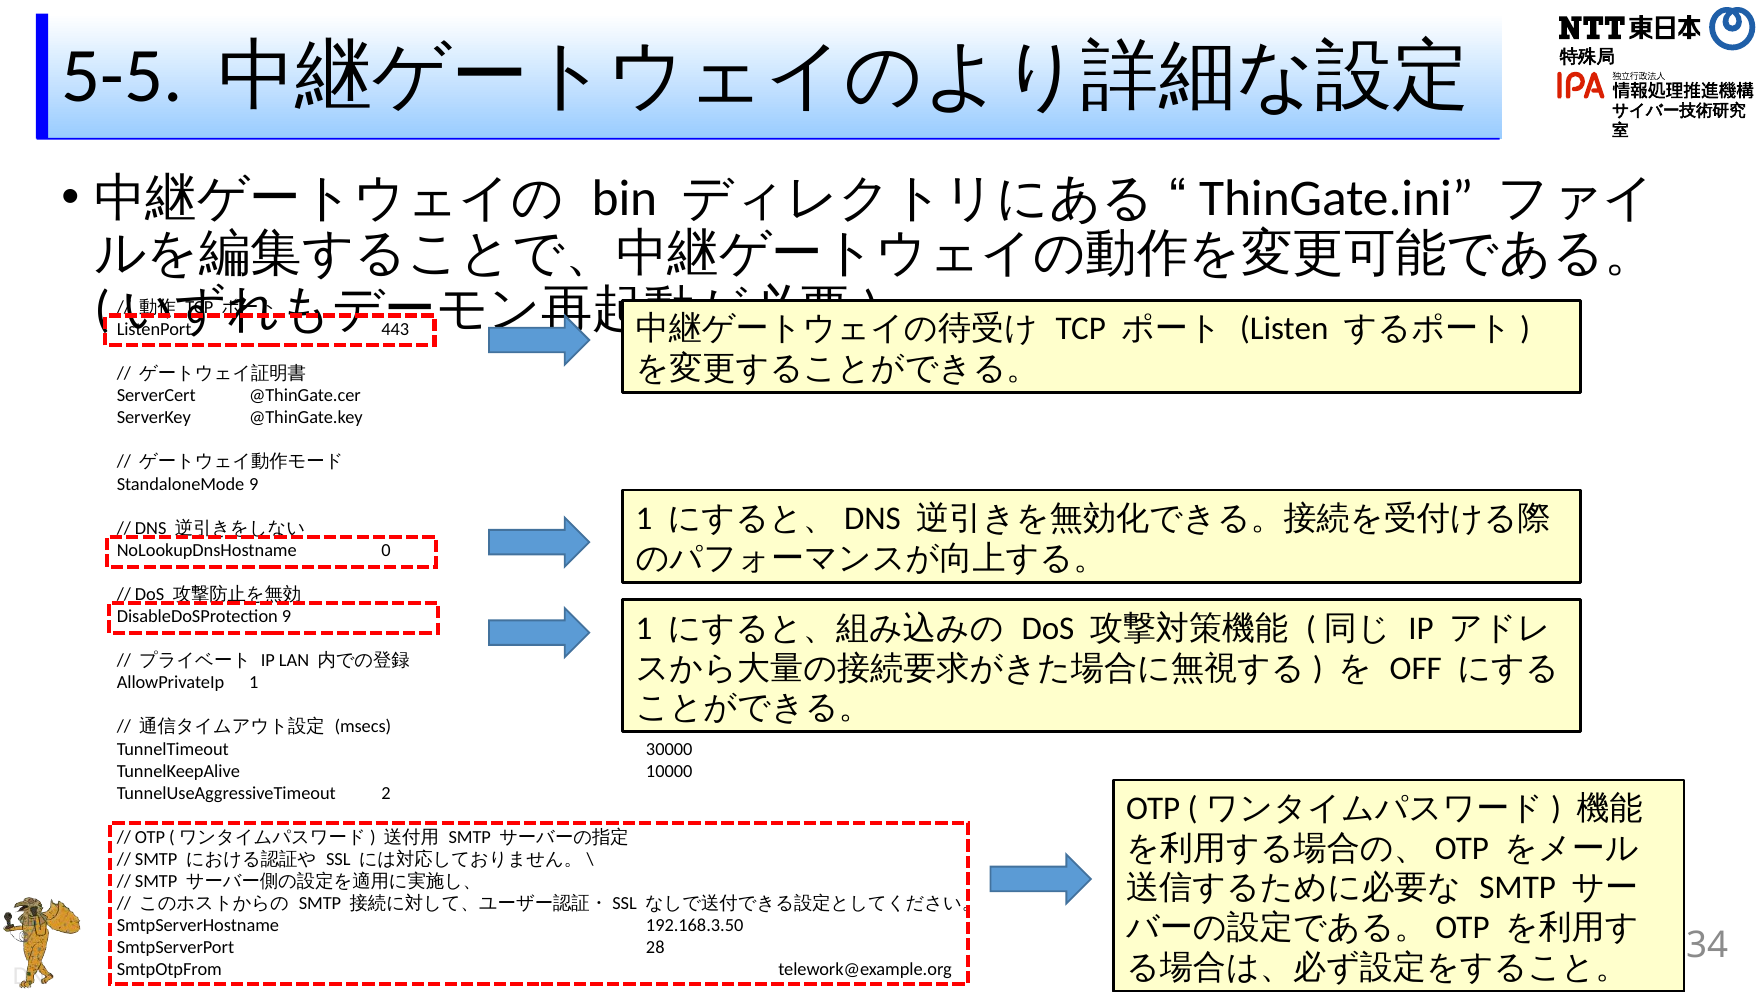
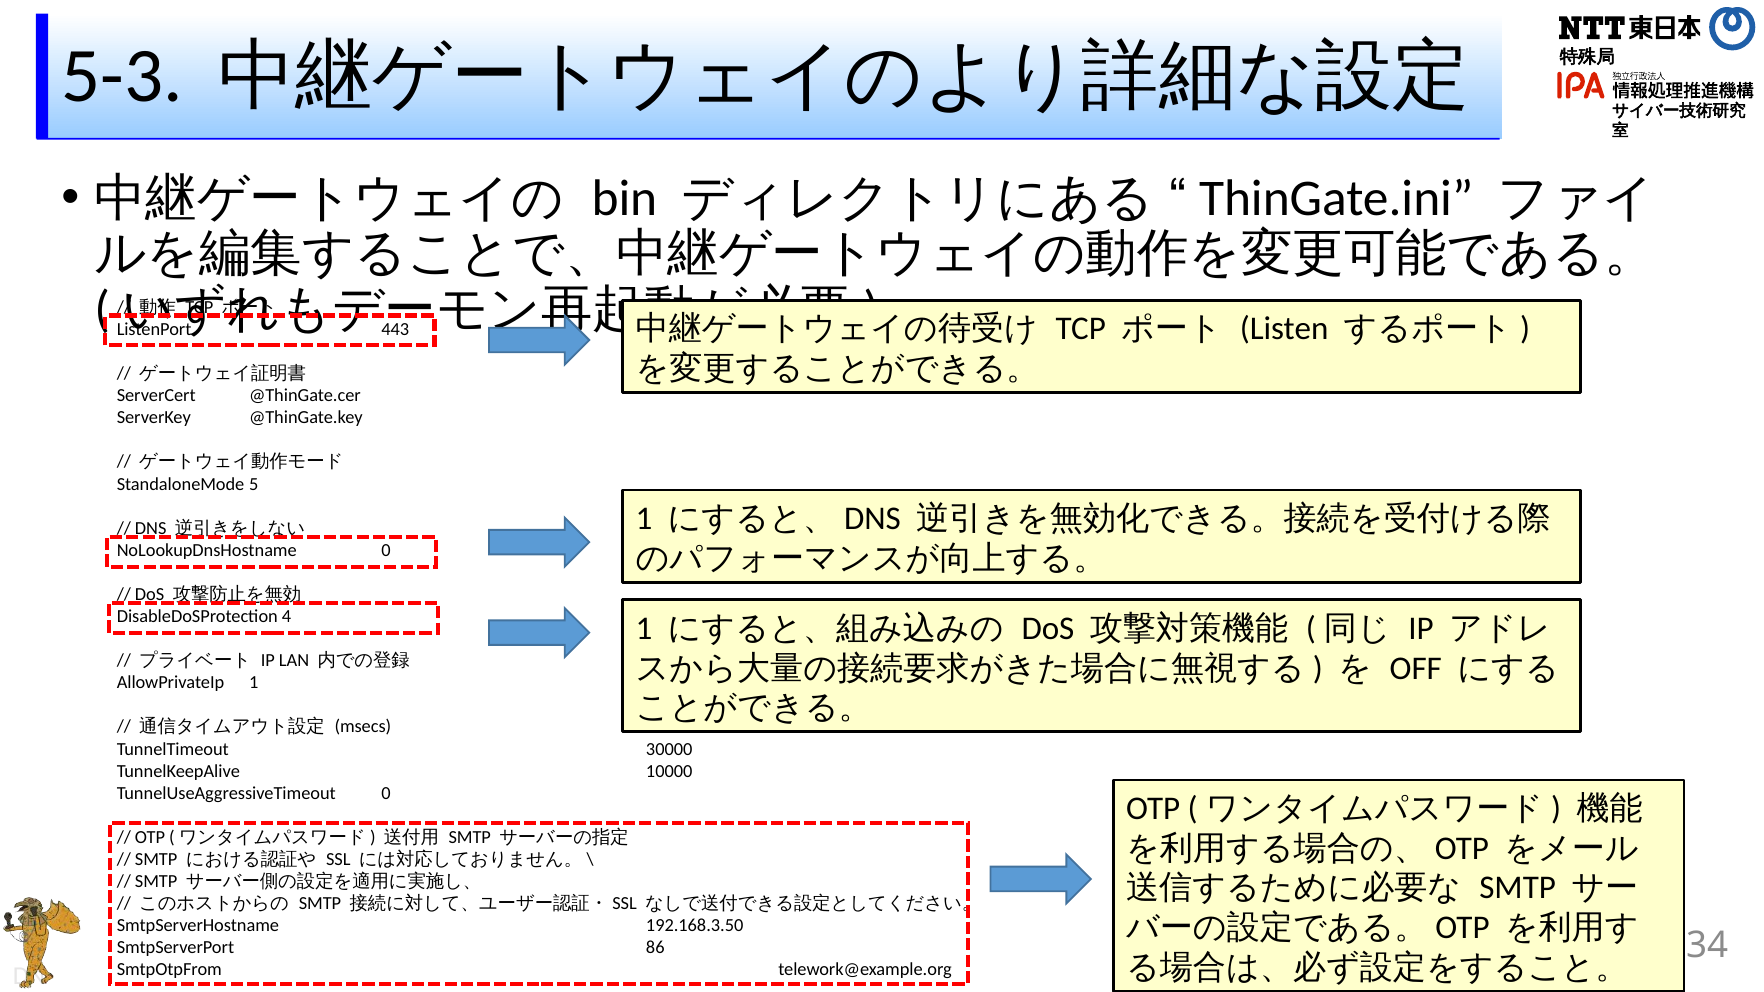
5-5: 5-5 -> 5-3
StandaloneMode 9: 9 -> 5
DisableDoSProtection 9: 9 -> 4
TunnelUseAggressiveTimeout 2: 2 -> 0
28: 28 -> 86
